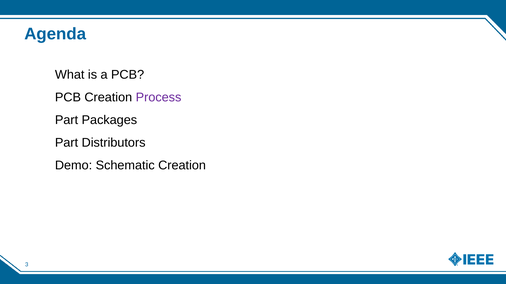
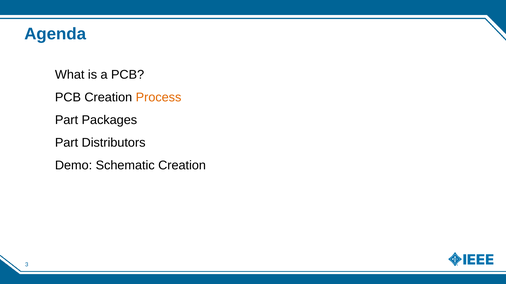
Process colour: purple -> orange
